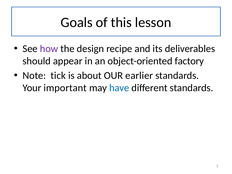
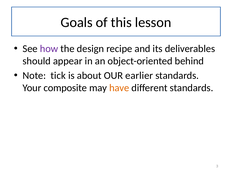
factory: factory -> behind
important: important -> composite
have colour: blue -> orange
